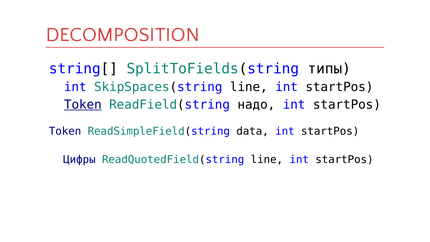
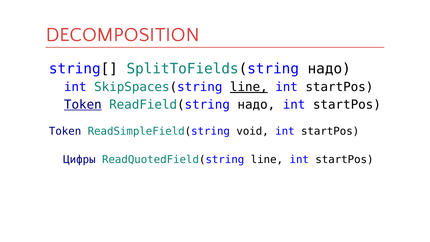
SplitToFields(string типы: типы -> надо
line at (249, 87) underline: none -> present
data: data -> void
